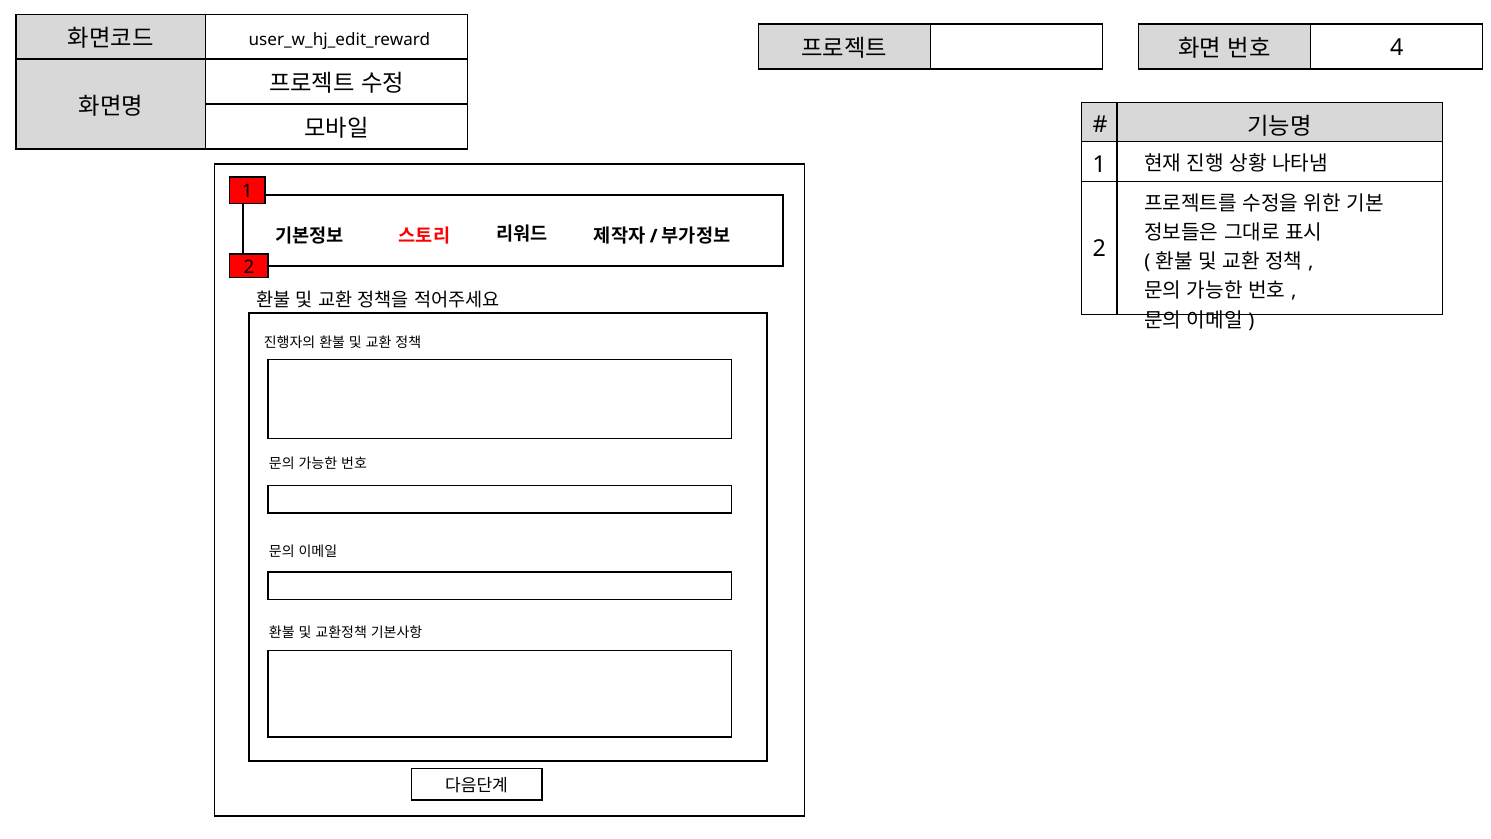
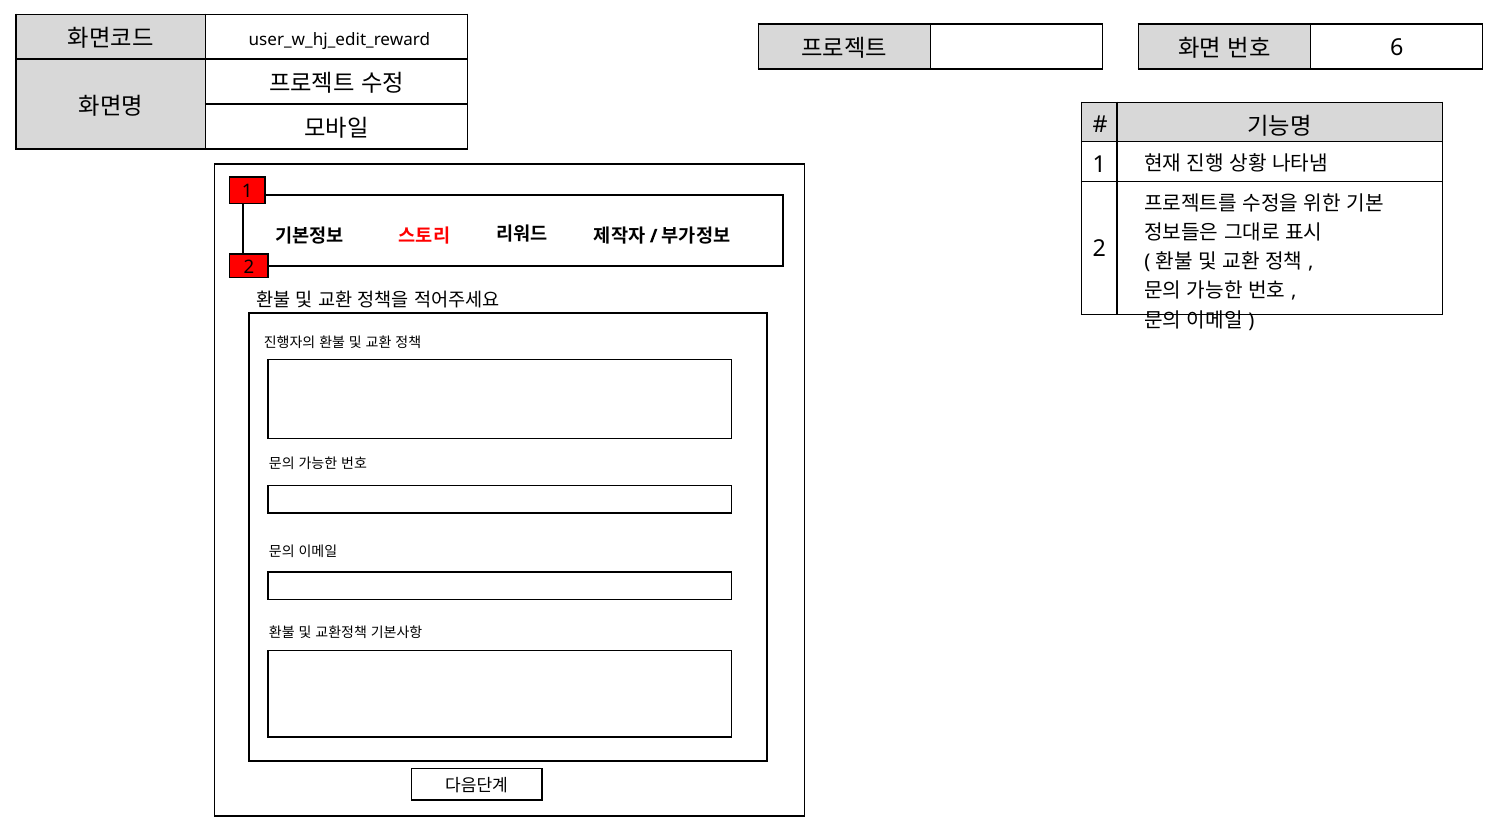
4: 4 -> 6
